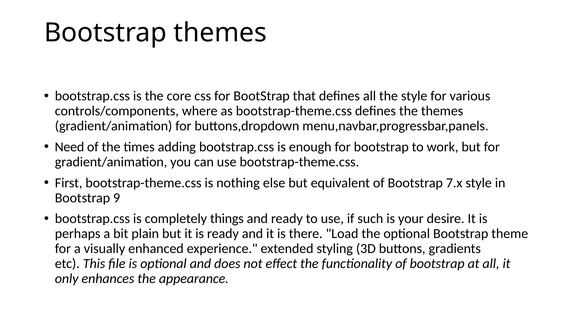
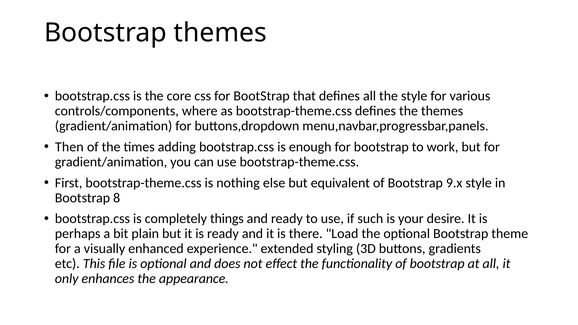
Need: Need -> Then
7.x: 7.x -> 9.x
9: 9 -> 8
